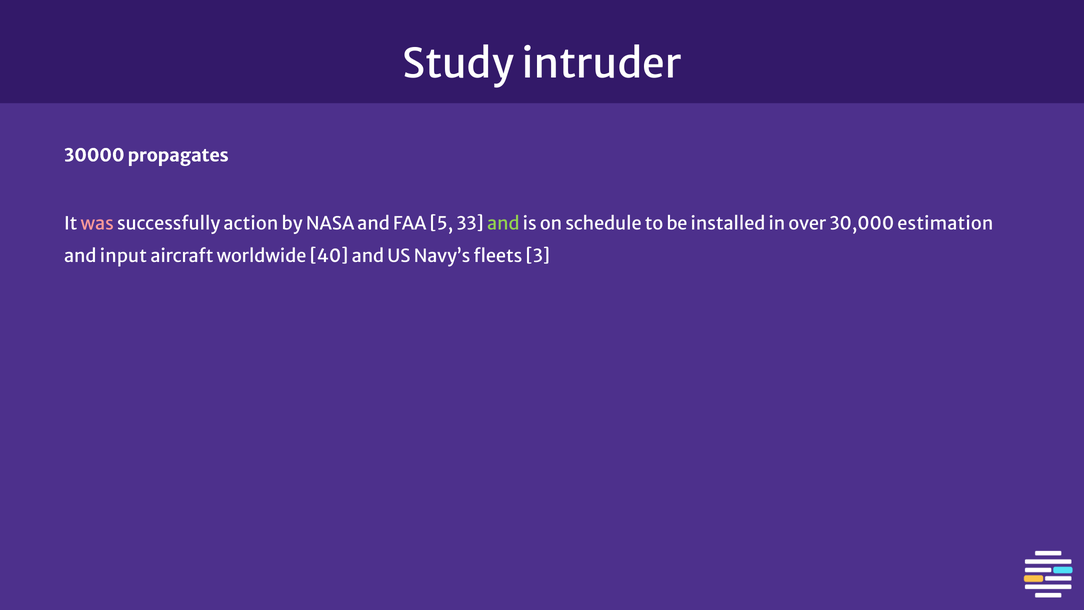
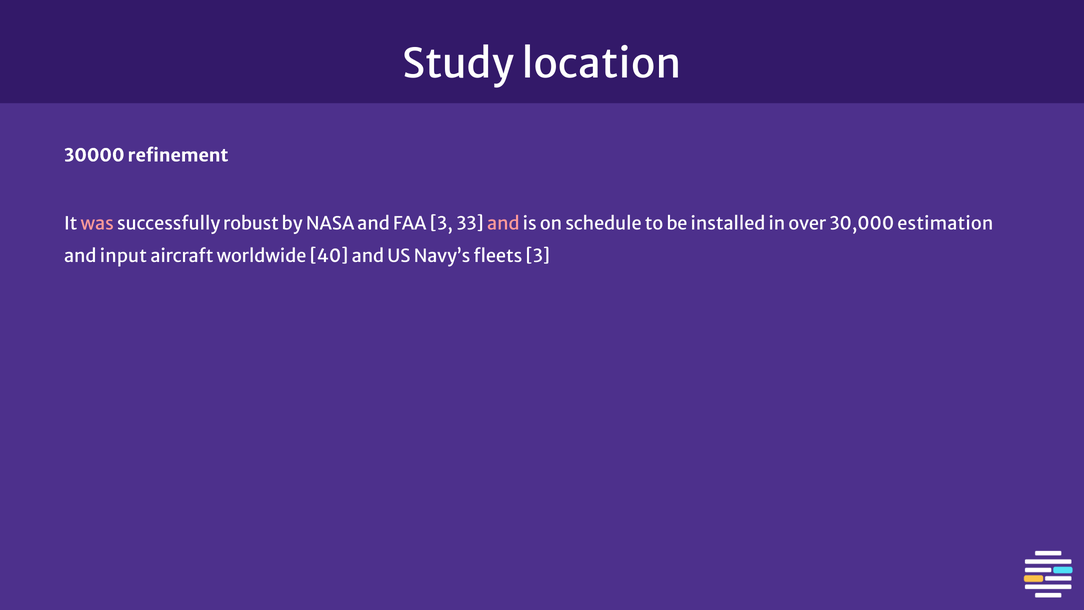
intruder: intruder -> location
propagates: propagates -> refinement
action: action -> robust
FAA 5: 5 -> 3
and at (503, 224) colour: light green -> pink
